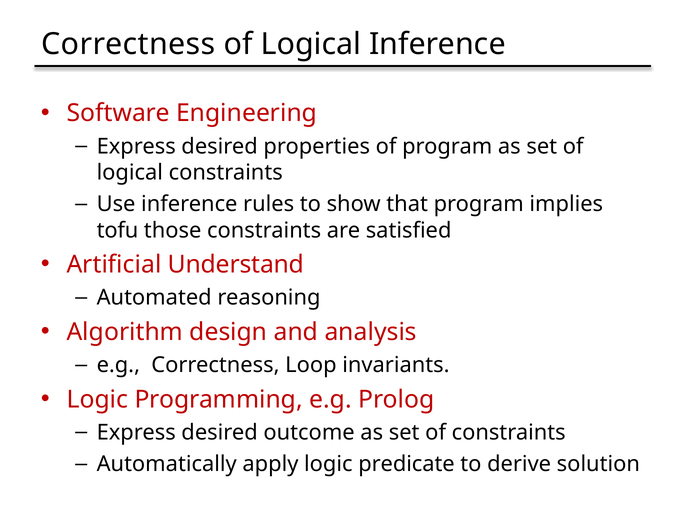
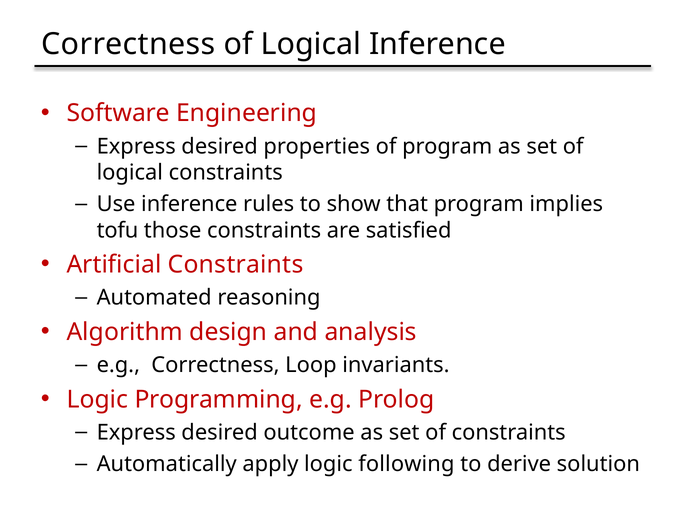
Artificial Understand: Understand -> Constraints
predicate: predicate -> following
